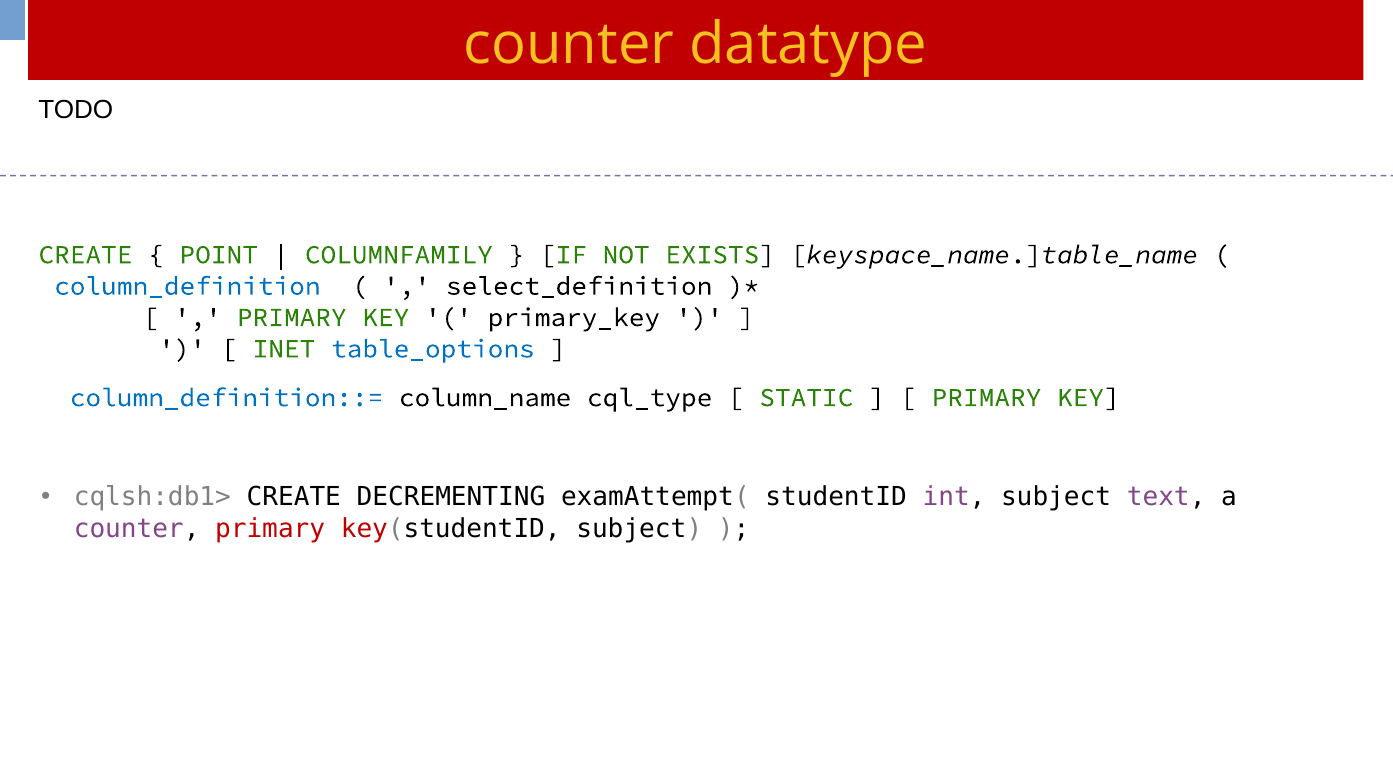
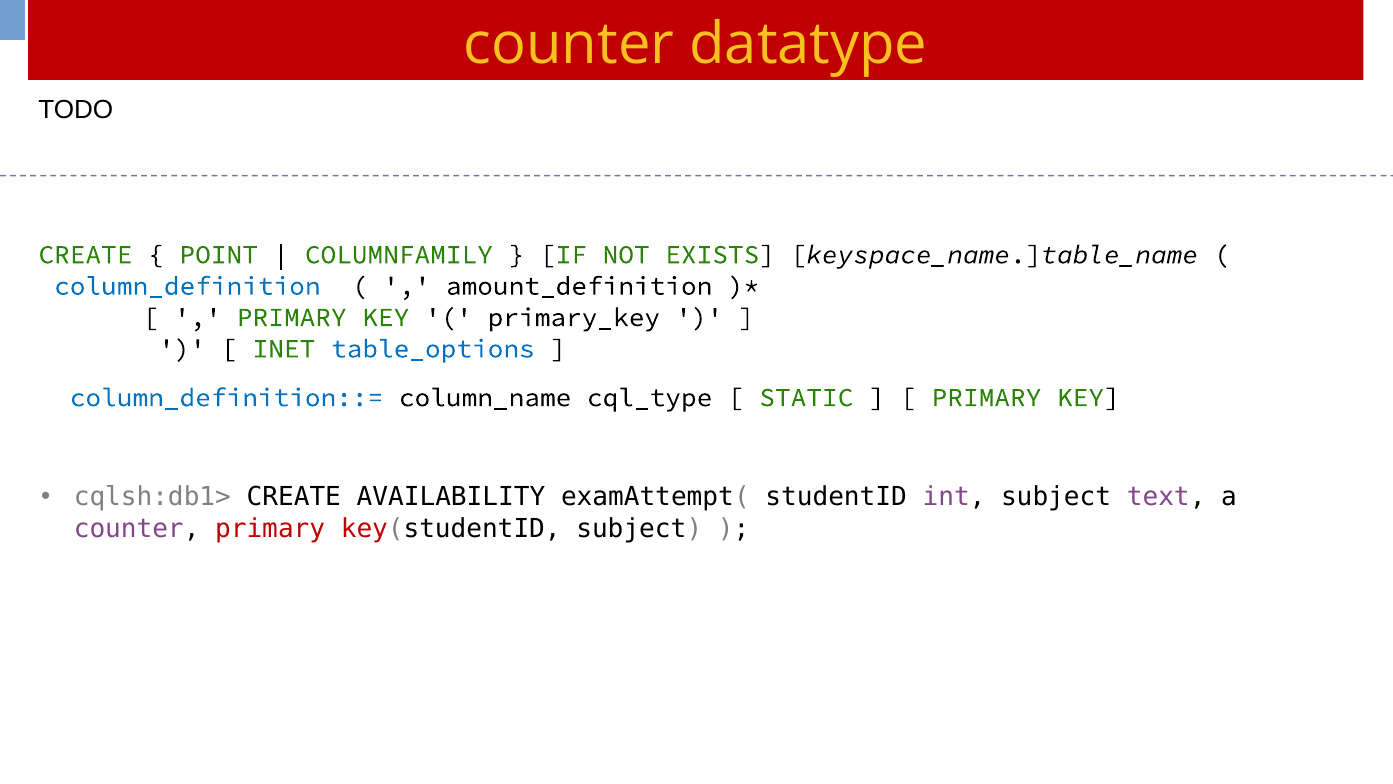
select_definition: select_definition -> amount_definition
DECREMENTING: DECREMENTING -> AVAILABILITY
